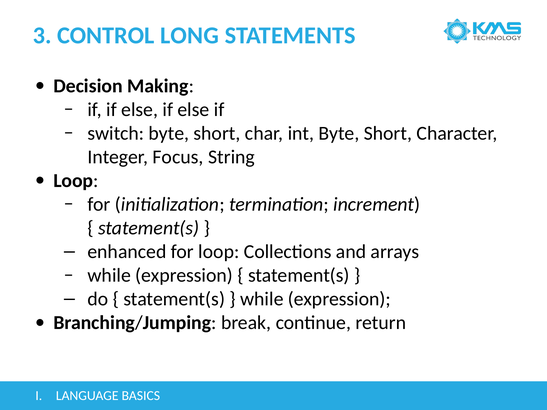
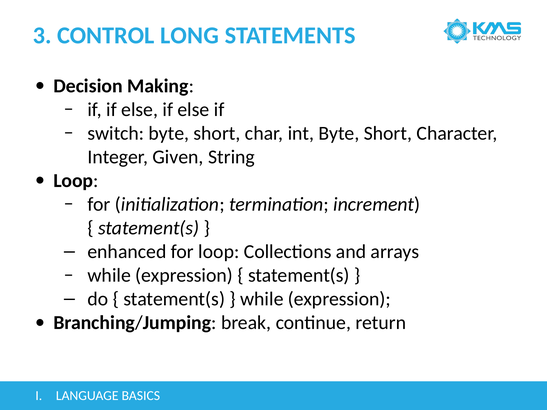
Focus: Focus -> Given
